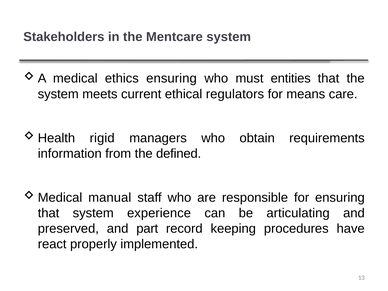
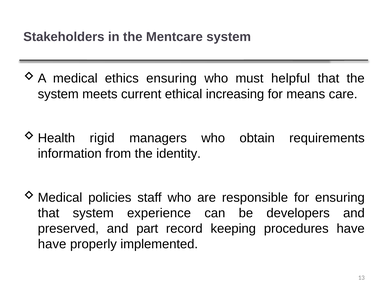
entities: entities -> helpful
regulators: regulators -> increasing
defined: defined -> identity
manual: manual -> policies
articulating: articulating -> developers
react at (52, 244): react -> have
